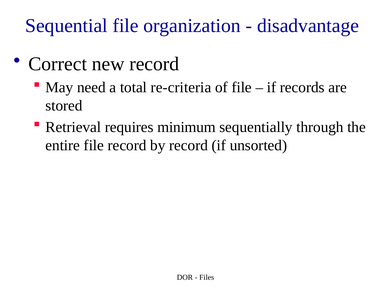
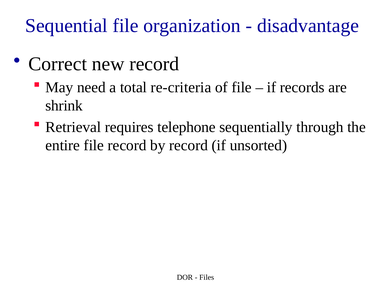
stored: stored -> shrink
minimum: minimum -> telephone
